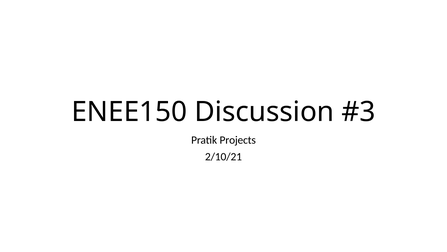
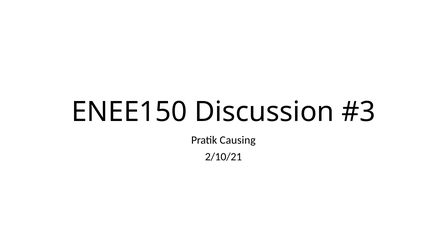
Projects: Projects -> Causing
